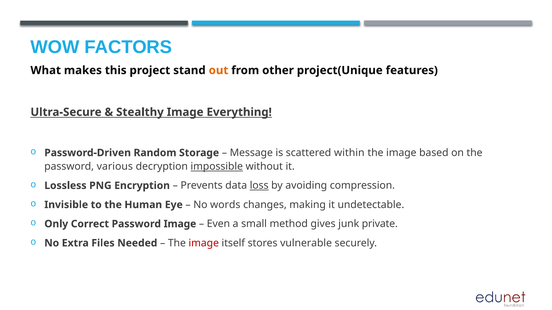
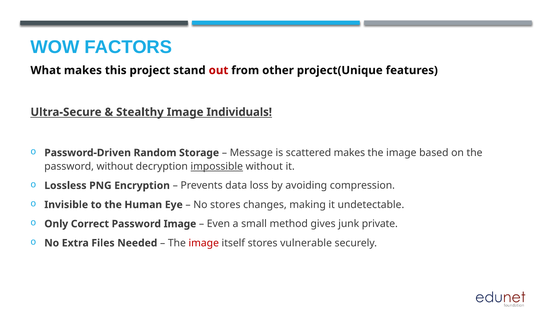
out colour: orange -> red
Everything: Everything -> Individuals
scattered within: within -> makes
password various: various -> without
loss underline: present -> none
No words: words -> stores
